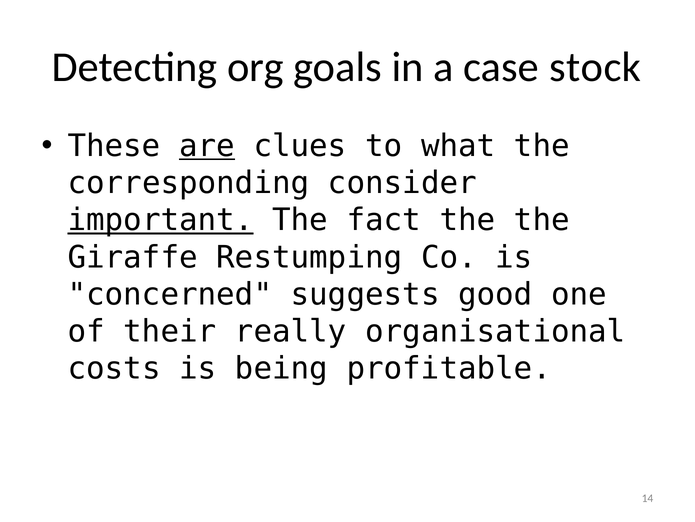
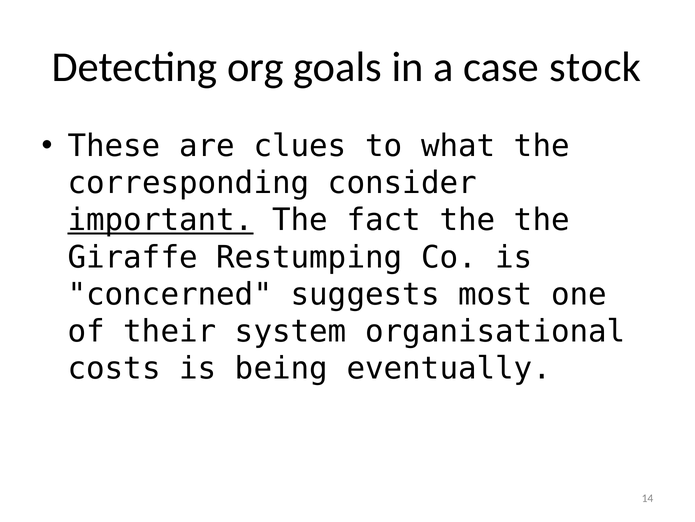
are underline: present -> none
good: good -> most
really: really -> system
profitable: profitable -> eventually
